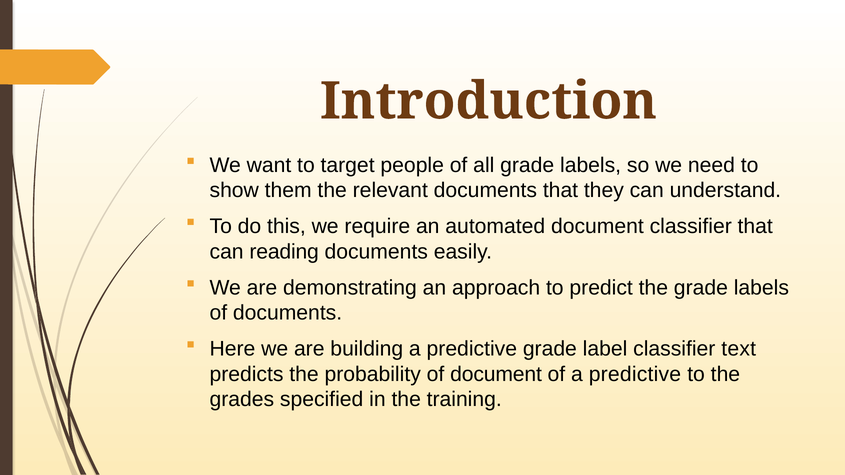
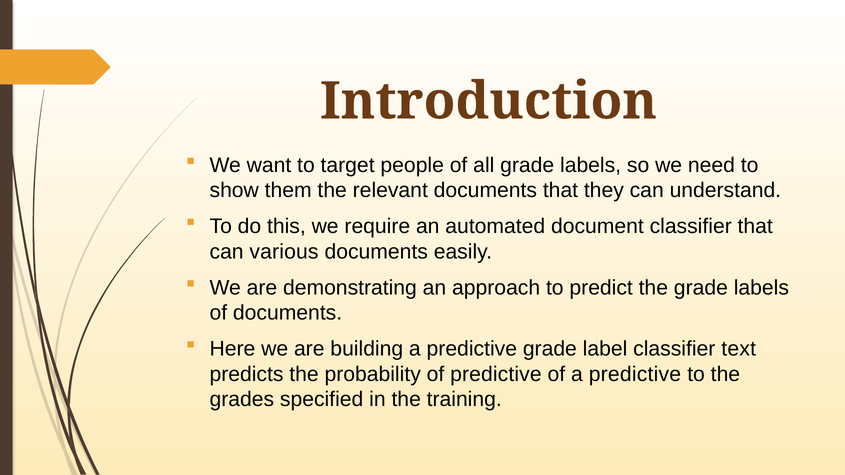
reading: reading -> various
of document: document -> predictive
